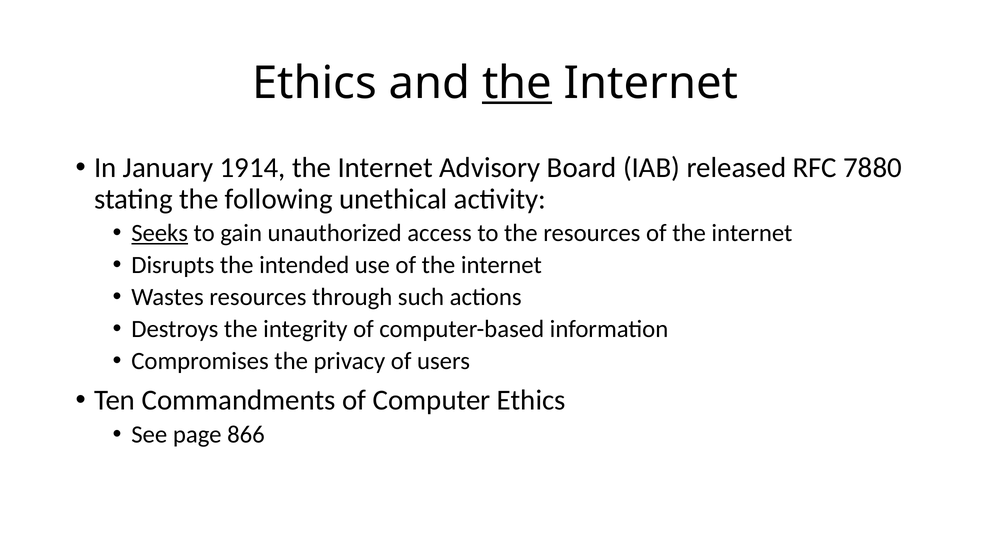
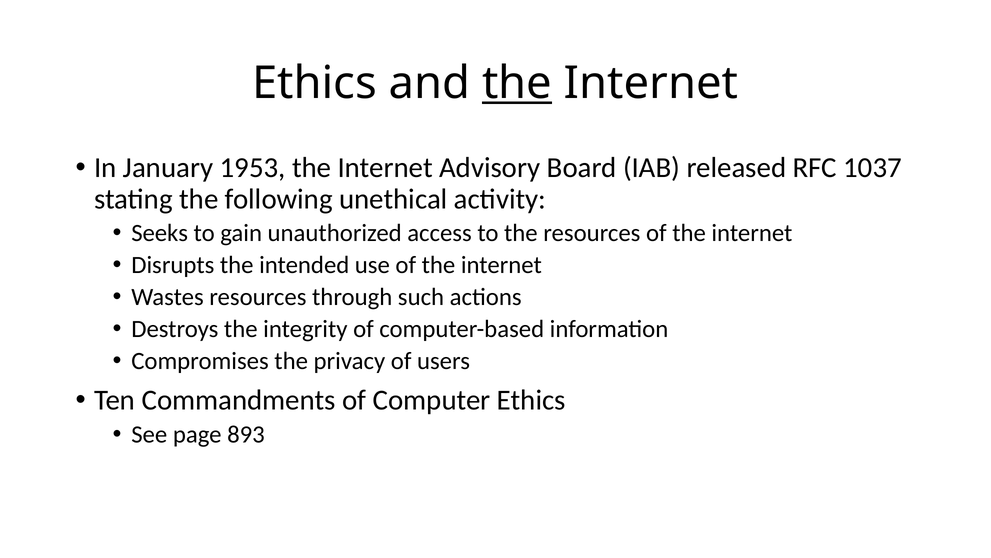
1914: 1914 -> 1953
7880: 7880 -> 1037
Seeks underline: present -> none
866: 866 -> 893
